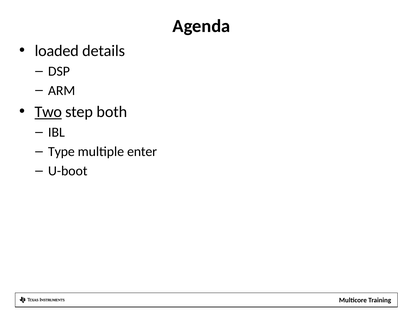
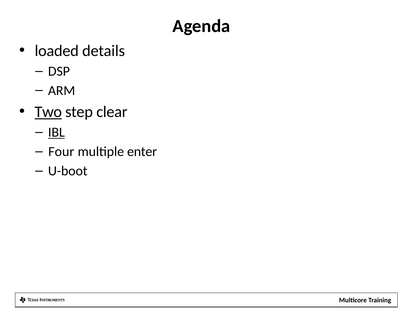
both: both -> clear
IBL underline: none -> present
Type: Type -> Four
